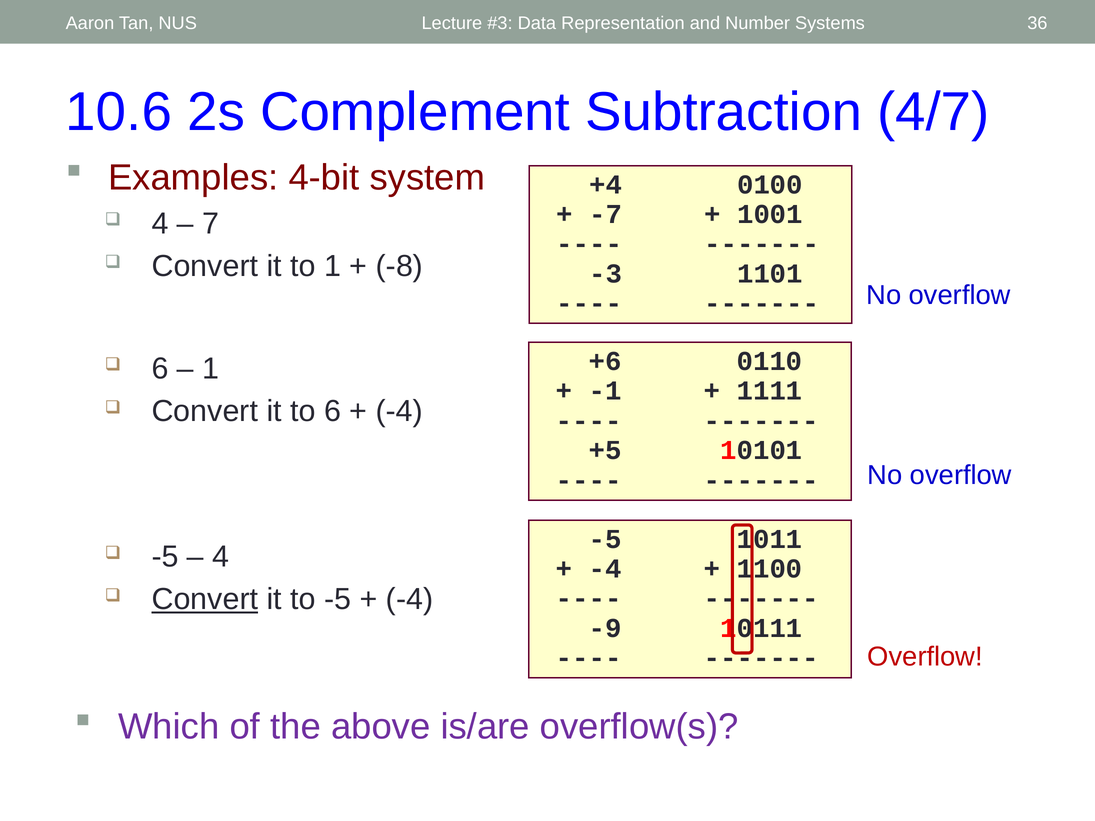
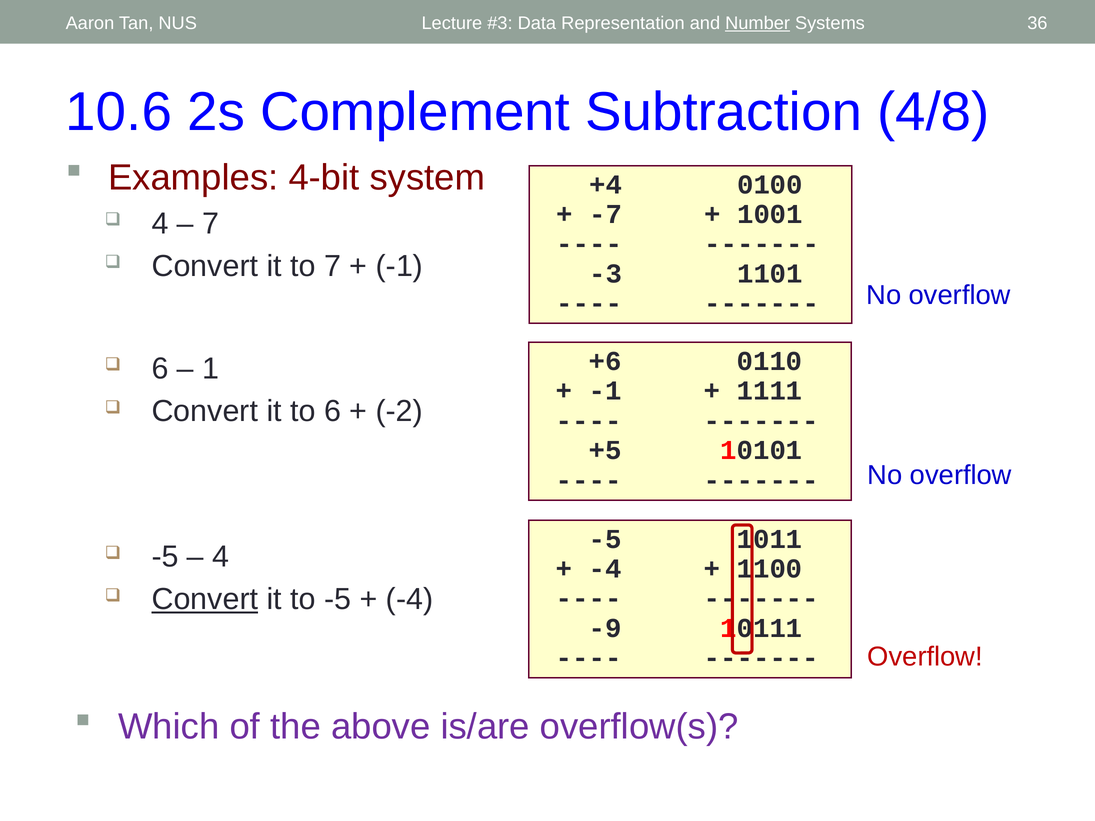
Number underline: none -> present
4/7: 4/7 -> 4/8
to 1: 1 -> 7
-8 at (399, 266): -8 -> -1
-4 at (399, 411): -4 -> -2
